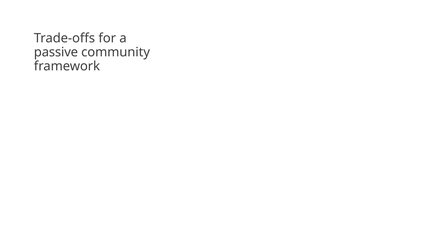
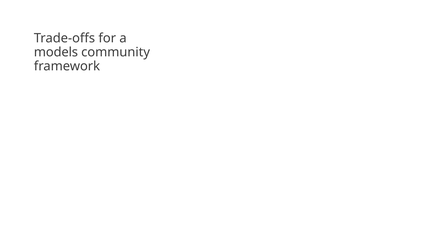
passive: passive -> models
